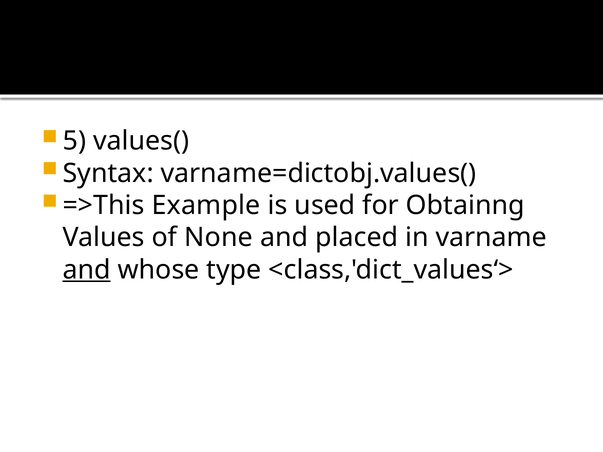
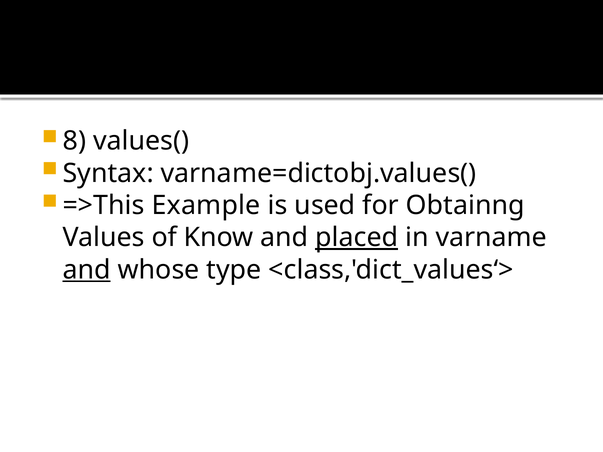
5: 5 -> 8
None: None -> Know
placed underline: none -> present
